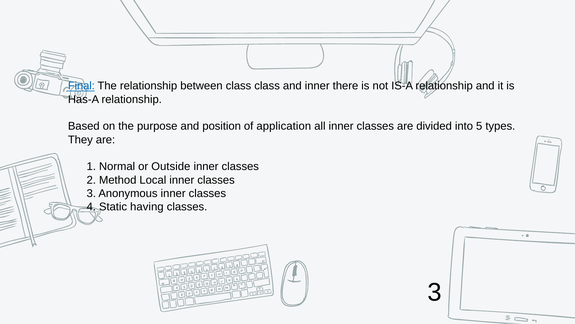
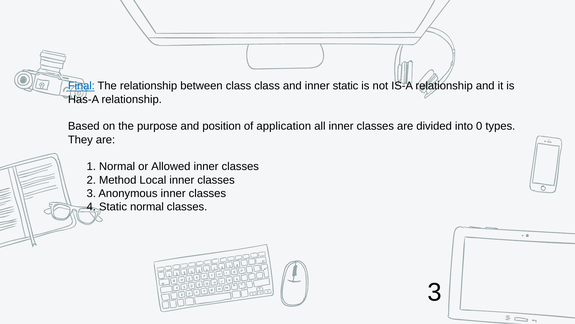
inner there: there -> static
5: 5 -> 0
Outside: Outside -> Allowed
Static having: having -> normal
